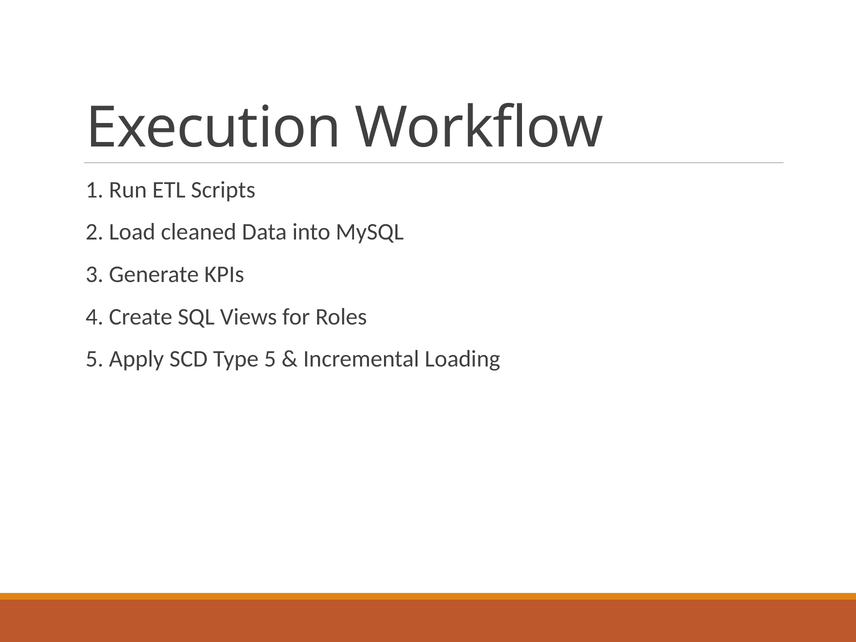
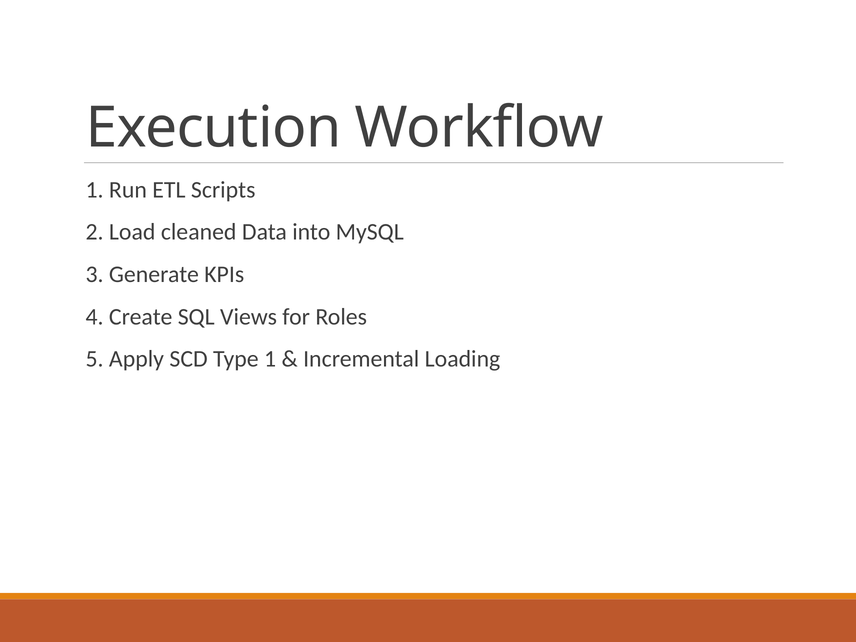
Type 5: 5 -> 1
